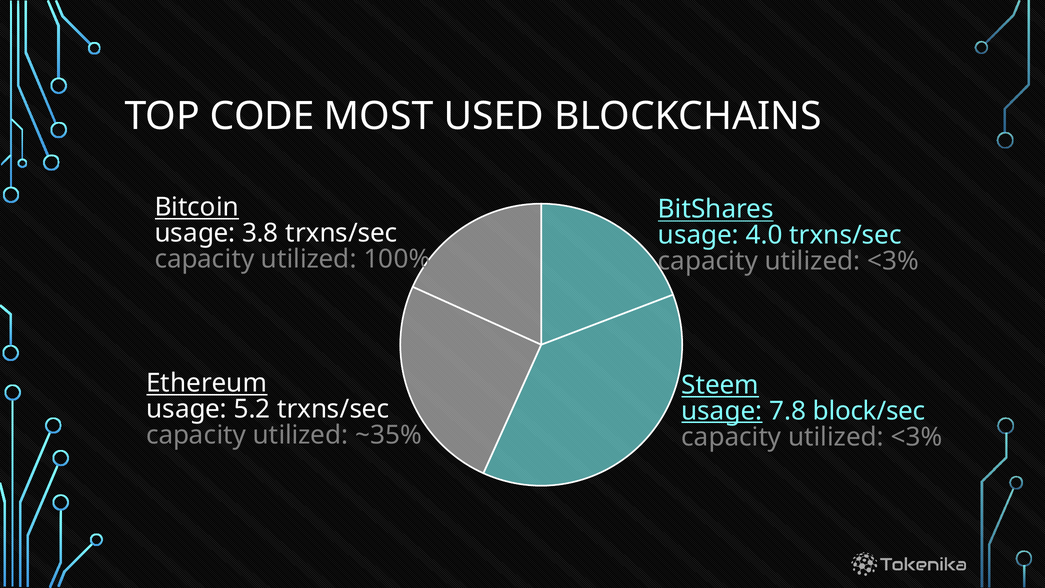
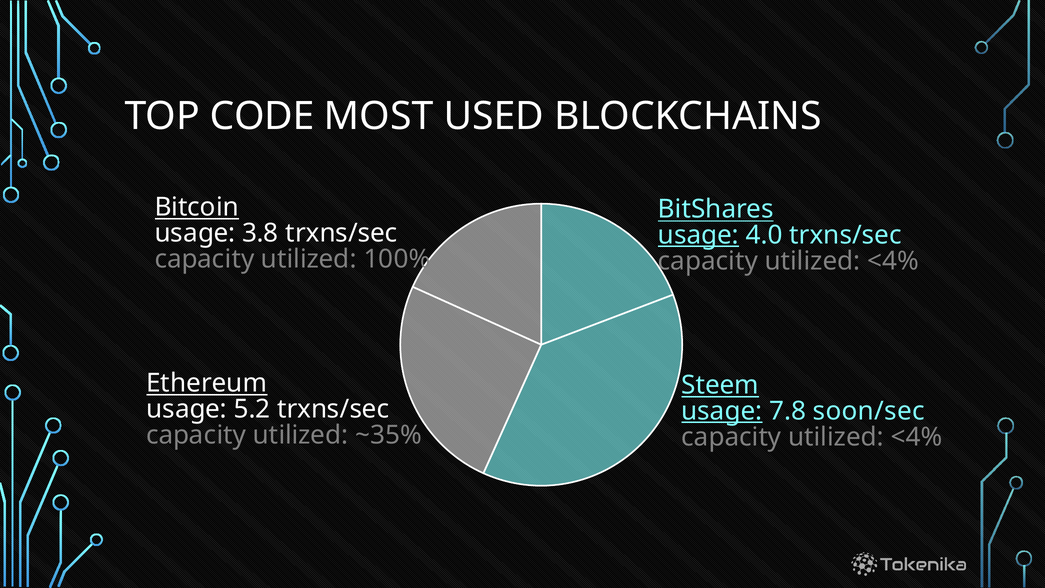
usage at (698, 235) underline: none -> present
<3% at (893, 261): <3% -> <4%
block/sec: block/sec -> soon/sec
<3% at (916, 437): <3% -> <4%
